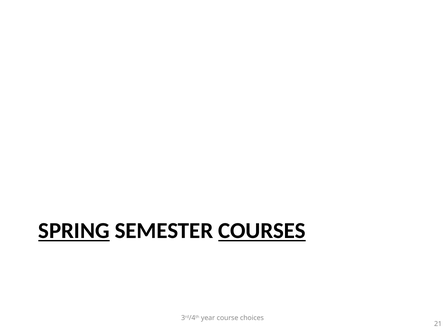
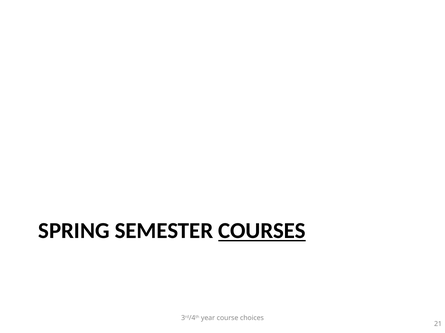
SPRING underline: present -> none
